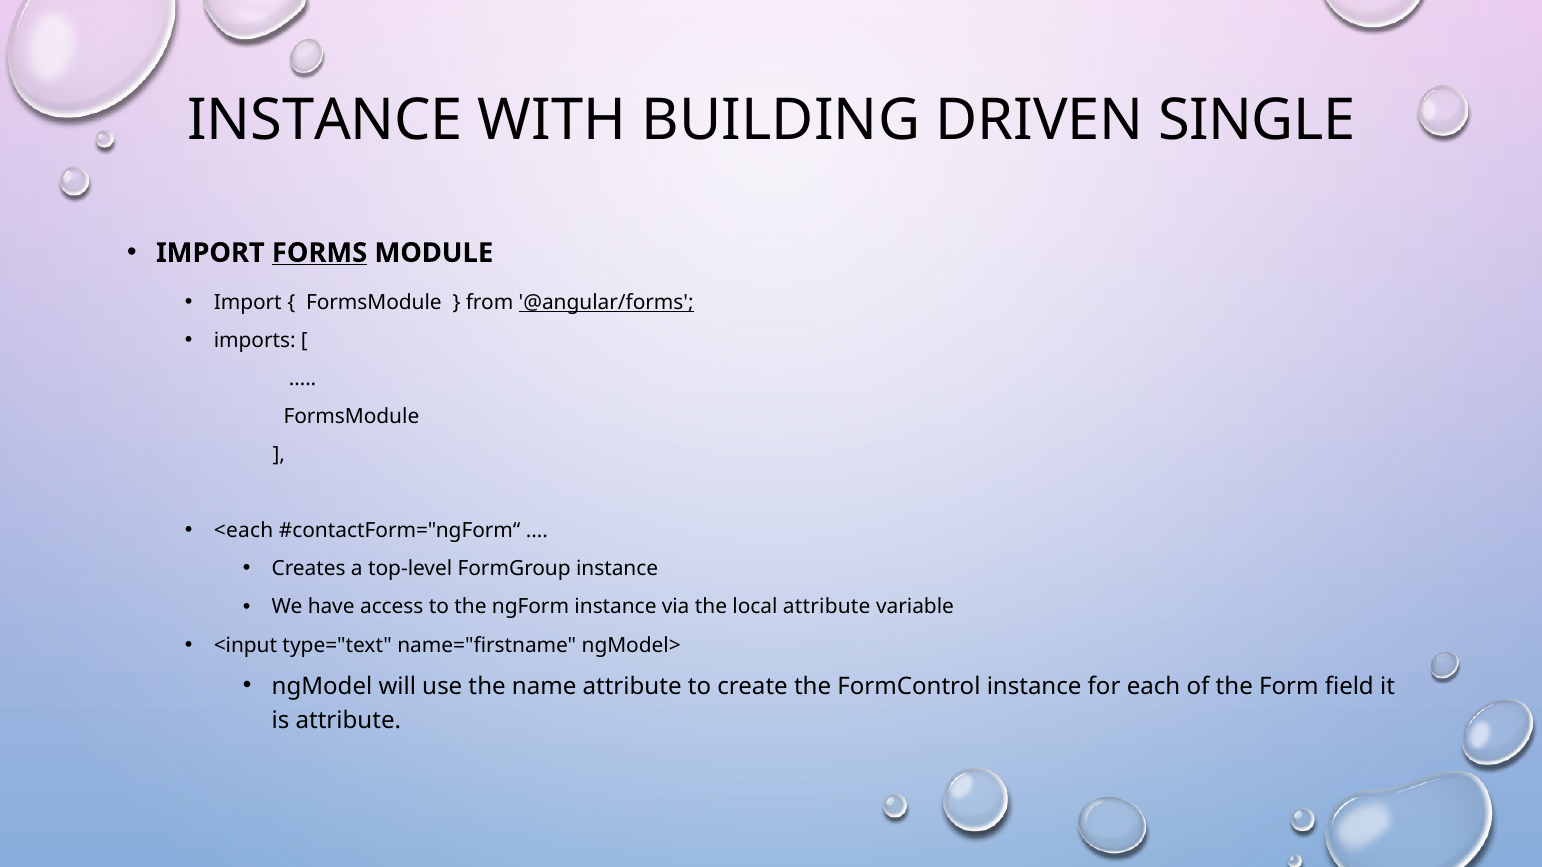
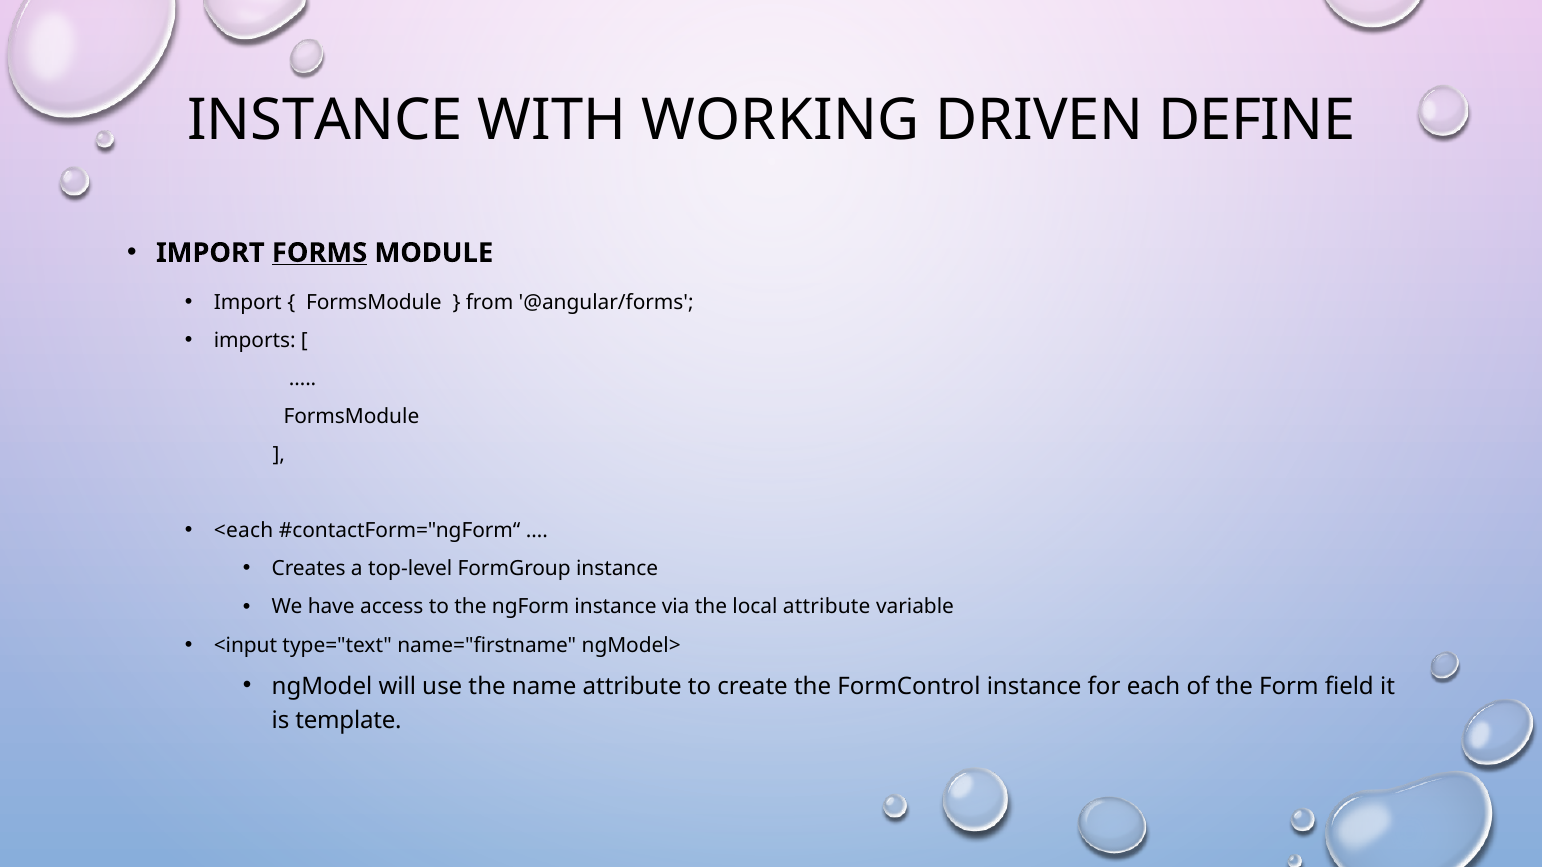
BUILDING: BUILDING -> WORKING
SINGLE: SINGLE -> DEFINE
@angular/forms underline: present -> none
is attribute: attribute -> template
